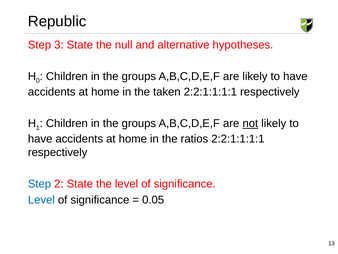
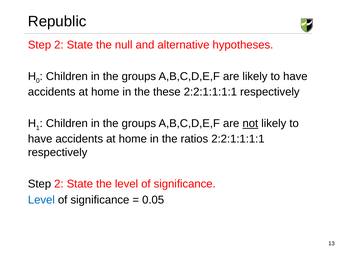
3 at (59, 45): 3 -> 2
taken: taken -> these
Step at (40, 184) colour: blue -> black
